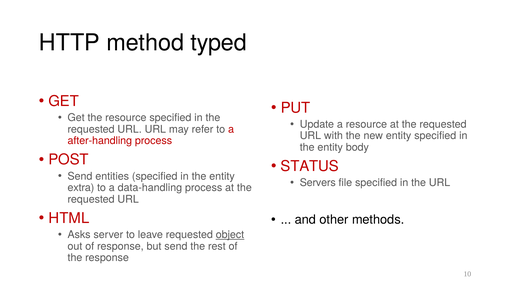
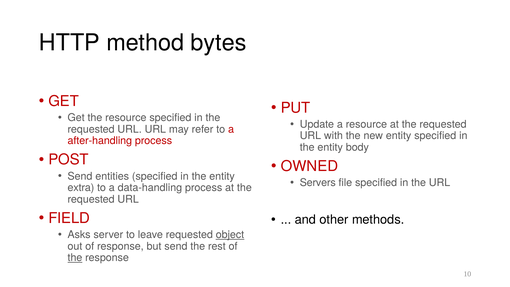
typed: typed -> bytes
STATUS: STATUS -> OWNED
HTML: HTML -> FIELD
the at (75, 258) underline: none -> present
